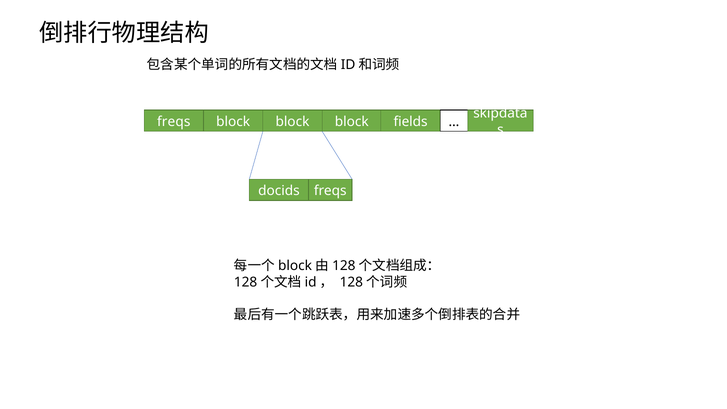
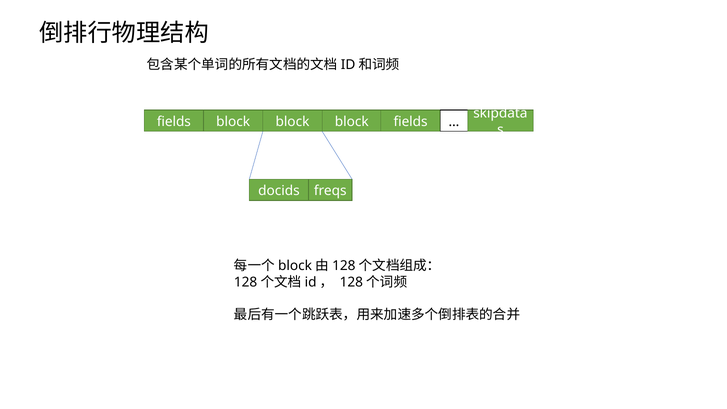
freqs at (174, 122): freqs -> fields
